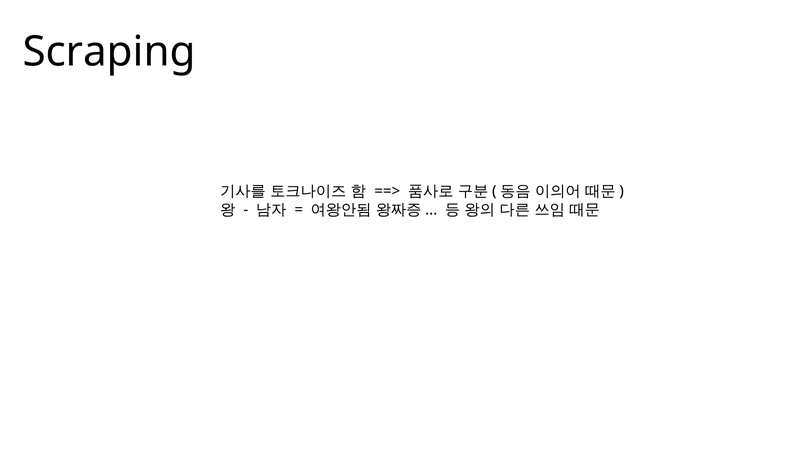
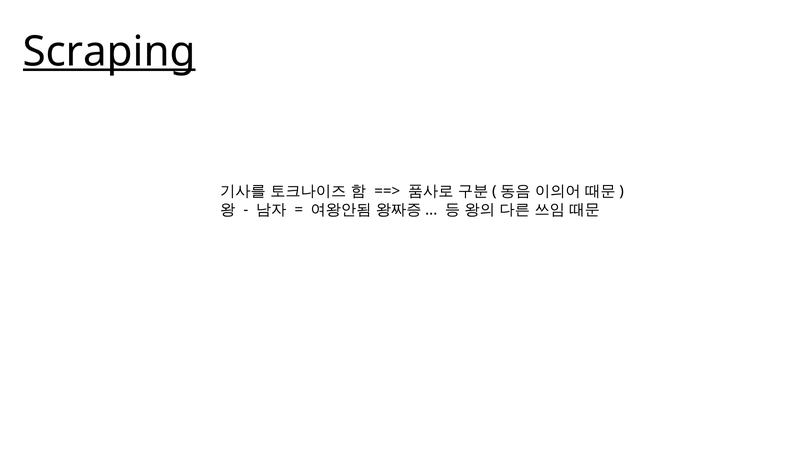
Scraping underline: none -> present
